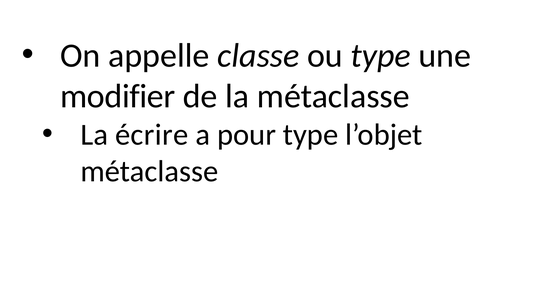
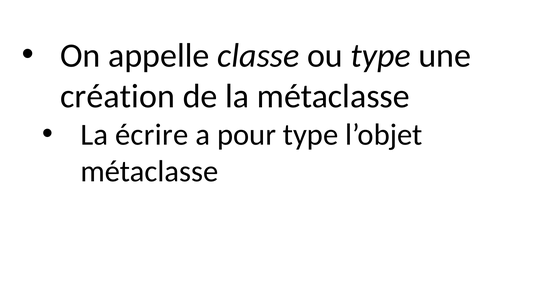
modifier: modifier -> création
